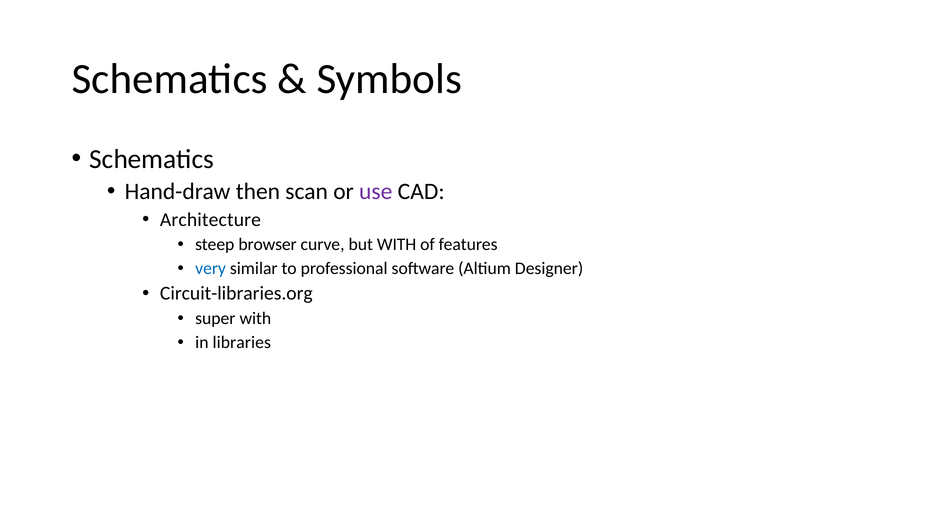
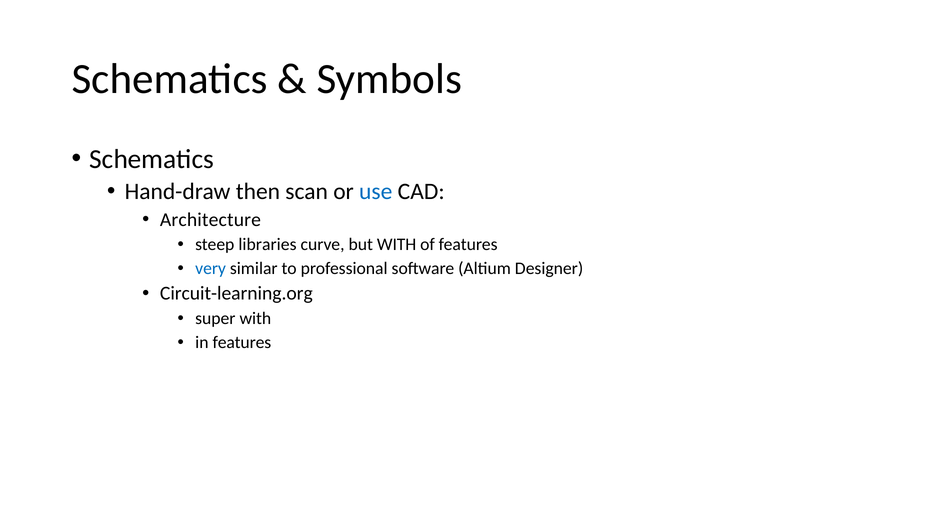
use colour: purple -> blue
browser: browser -> libraries
Circuit-libraries.org: Circuit-libraries.org -> Circuit-learning.org
in libraries: libraries -> features
